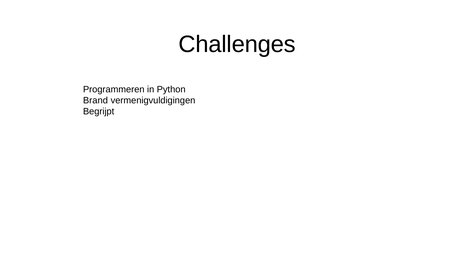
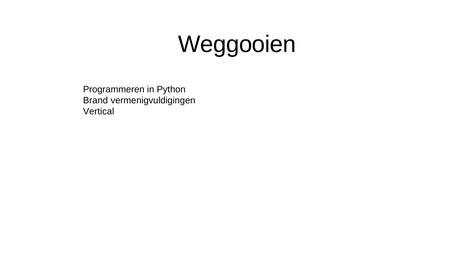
Challenges: Challenges -> Weggooien
Begrijpt: Begrijpt -> Vertical
